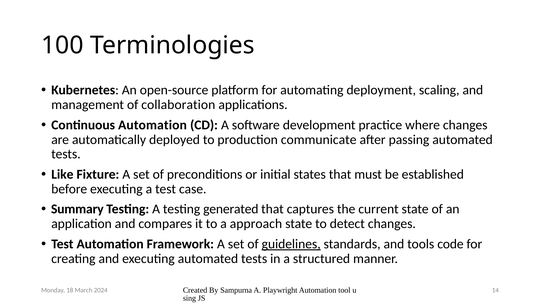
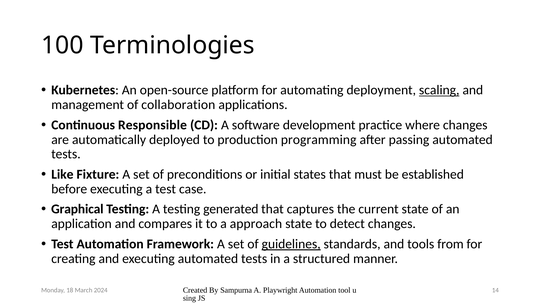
scaling underline: none -> present
Continuous Automation: Automation -> Responsible
communicate: communicate -> programming
Summary: Summary -> Graphical
code: code -> from
